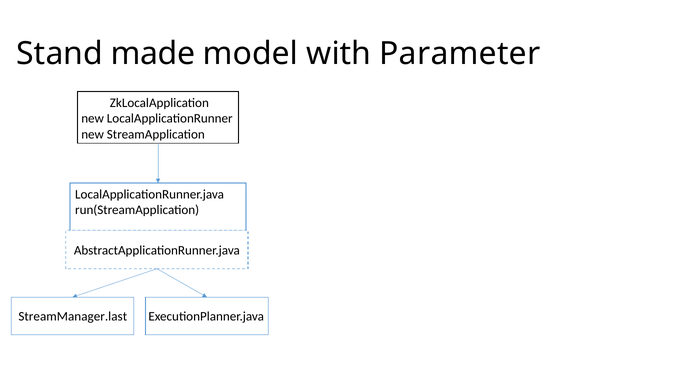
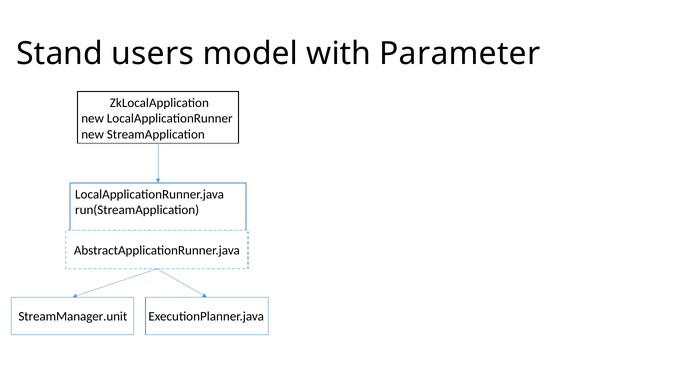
made: made -> users
StreamManager.last: StreamManager.last -> StreamManager.unit
